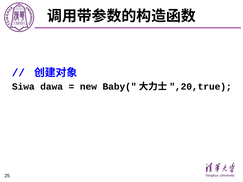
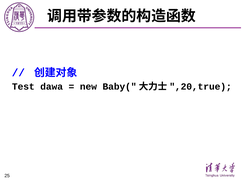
Siwa: Siwa -> Test
